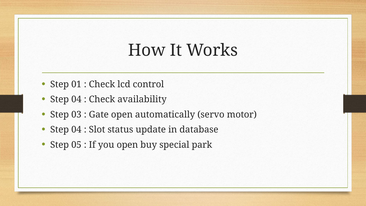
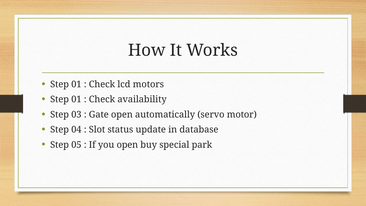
control: control -> motors
04 at (76, 99): 04 -> 01
